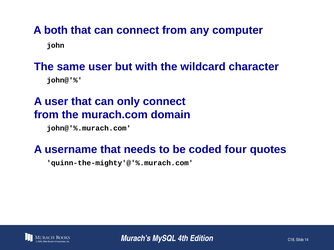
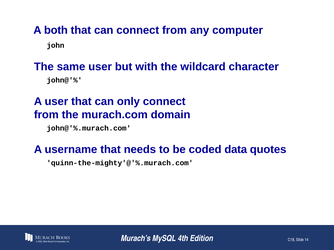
four: four -> data
